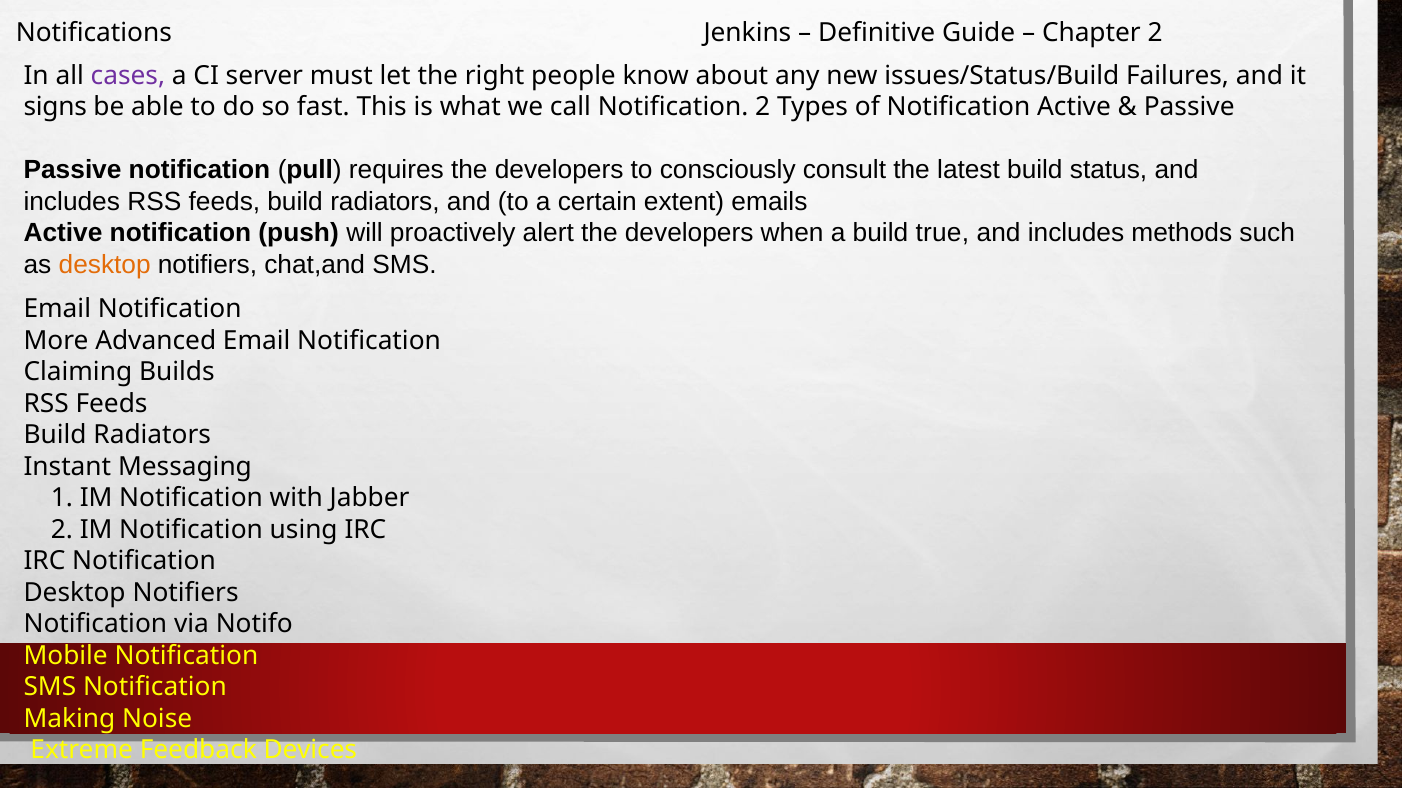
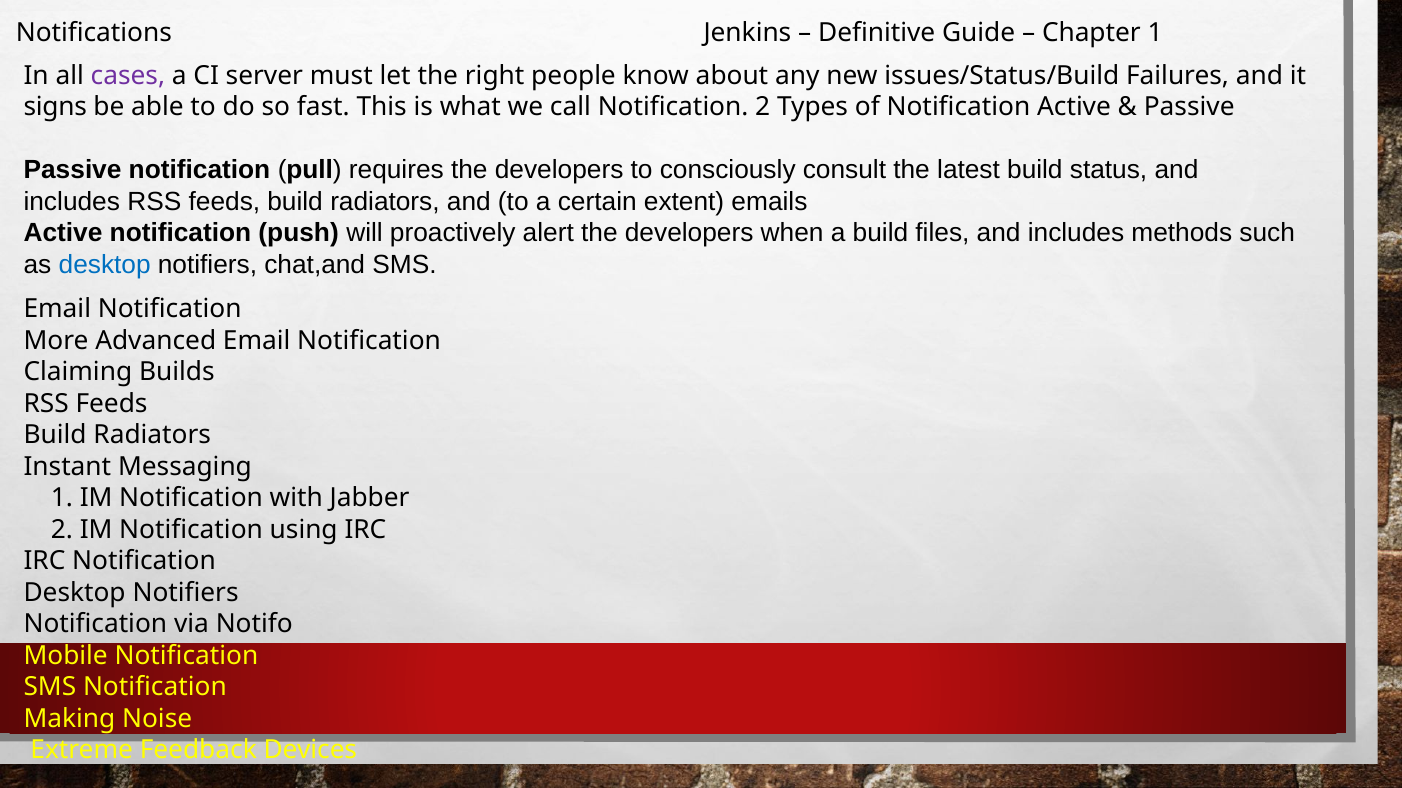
Chapter 2: 2 -> 1
true: true -> files
desktop at (105, 265) colour: orange -> blue
